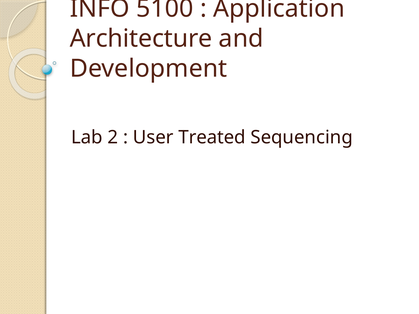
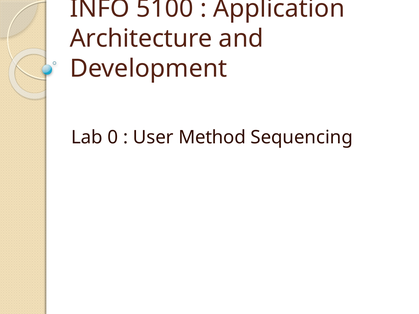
2: 2 -> 0
Treated: Treated -> Method
